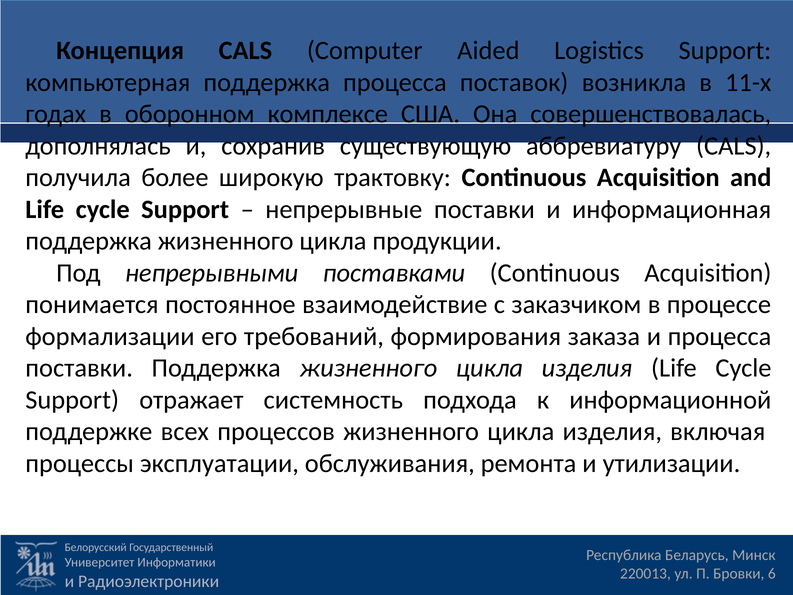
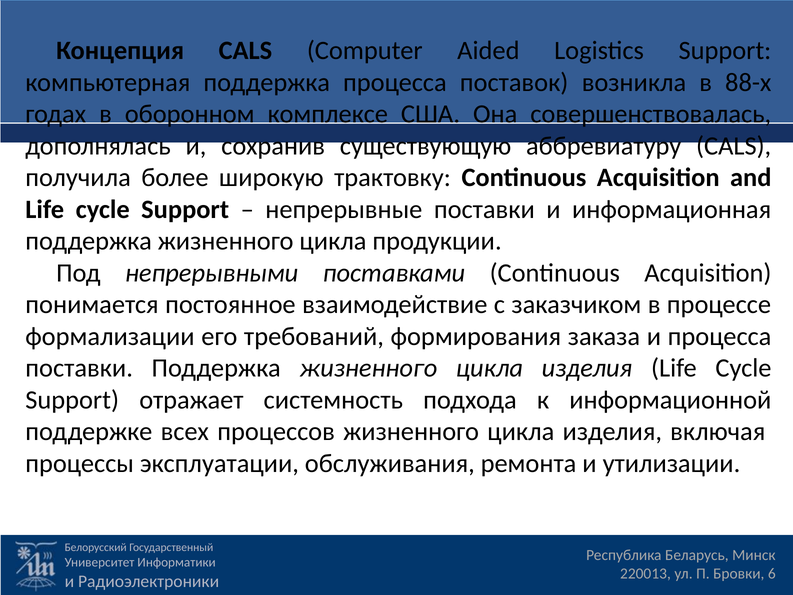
11-х: 11-х -> 88-х
